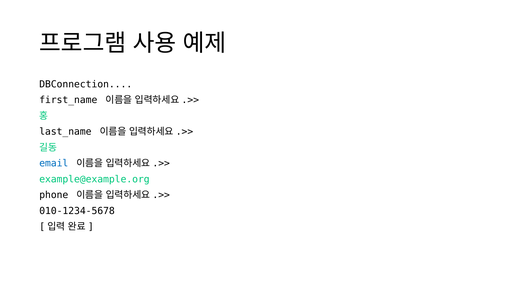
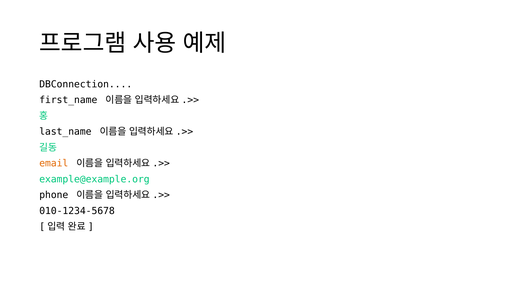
email colour: blue -> orange
